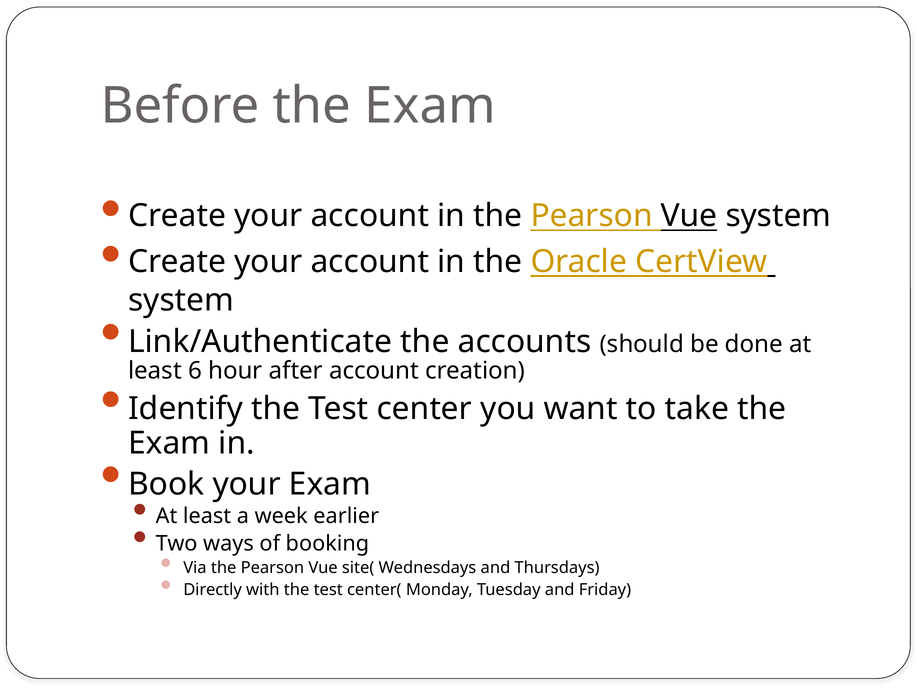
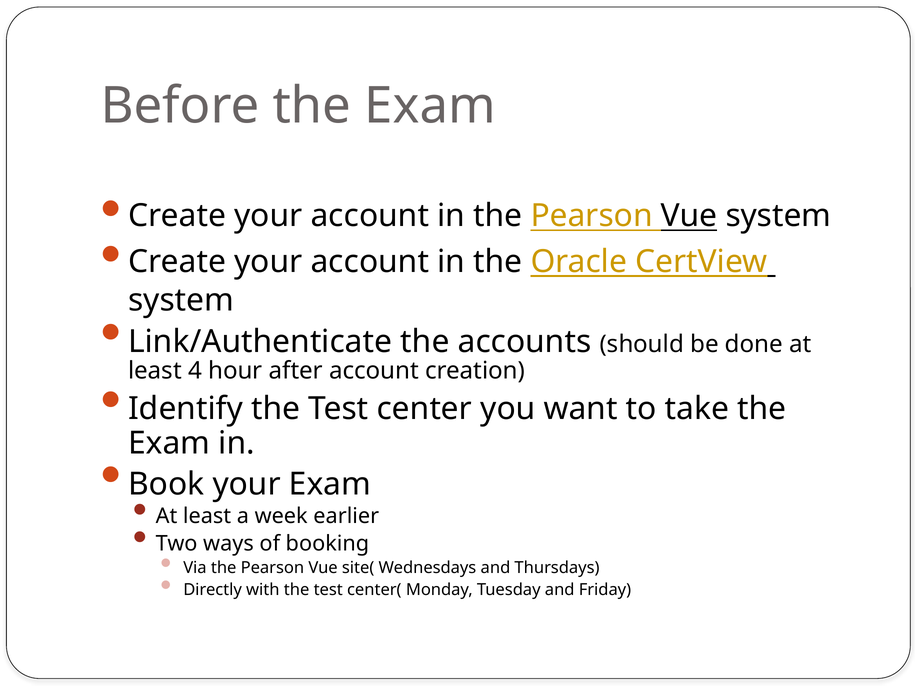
6: 6 -> 4
